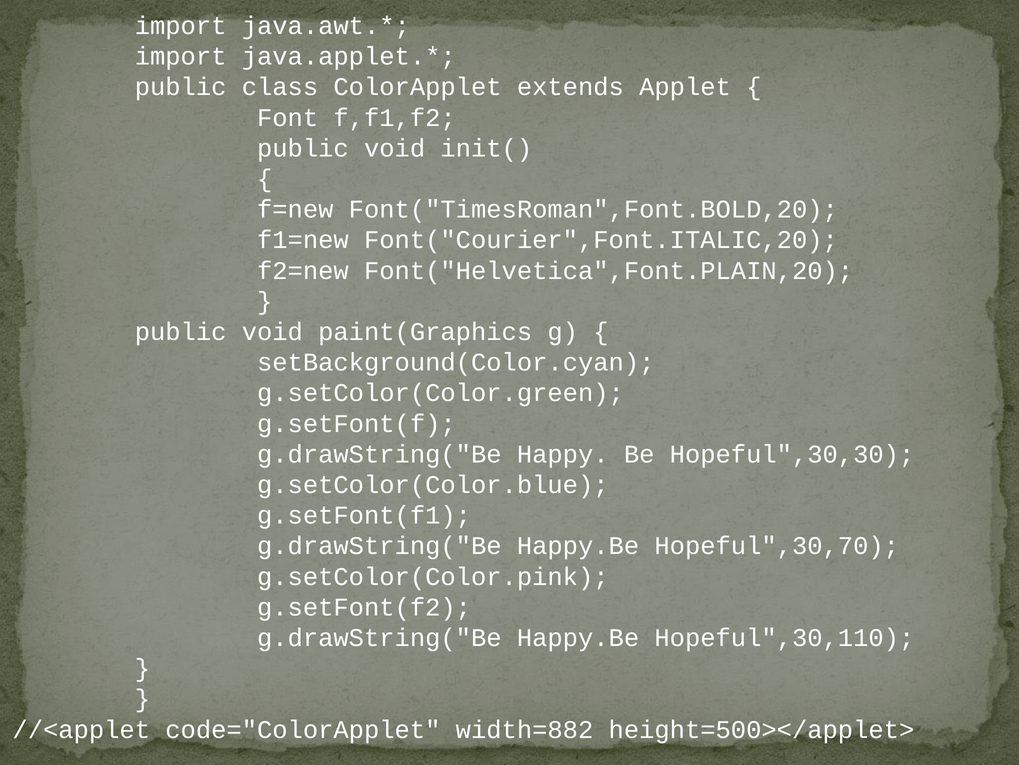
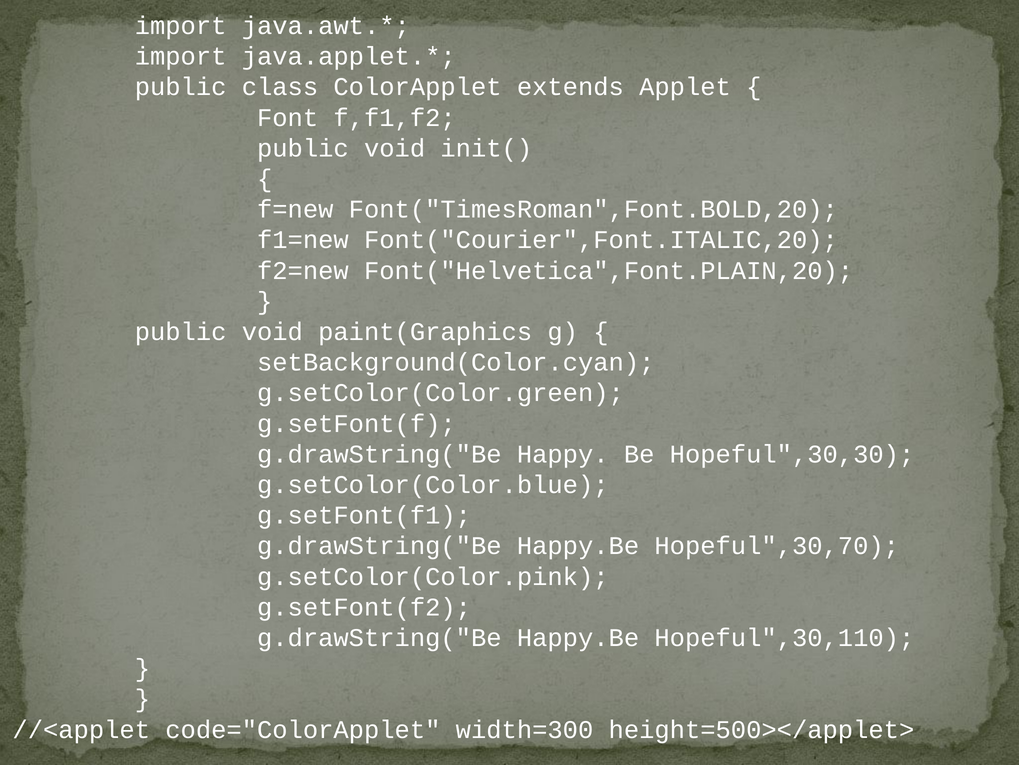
width=882: width=882 -> width=300
